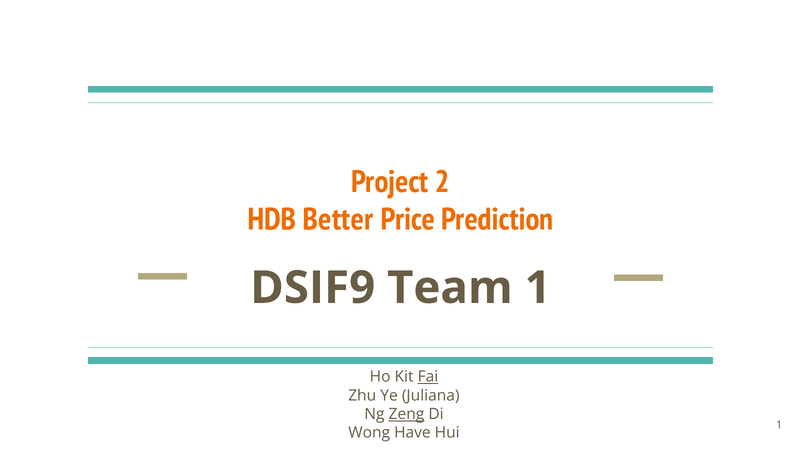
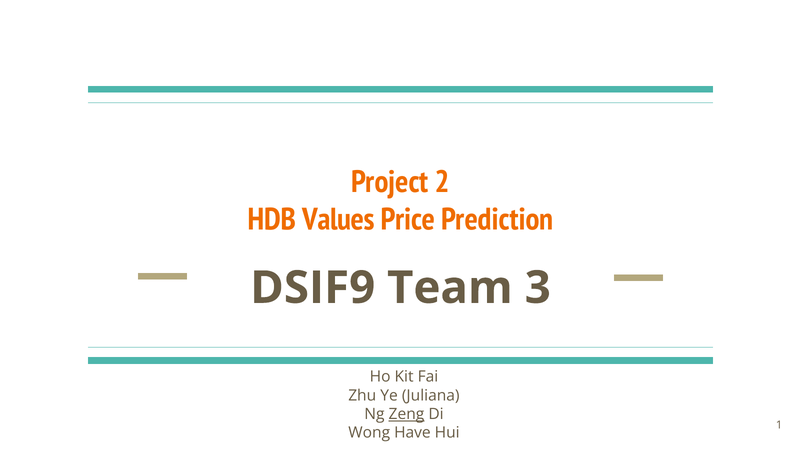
Better: Better -> Values
Team 1: 1 -> 3
Fai underline: present -> none
